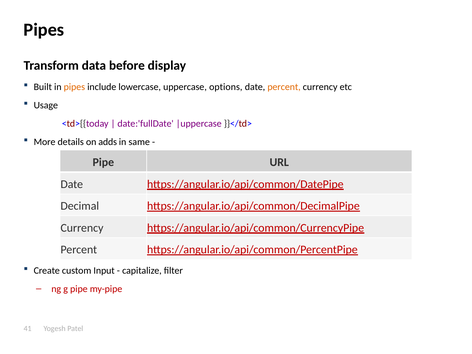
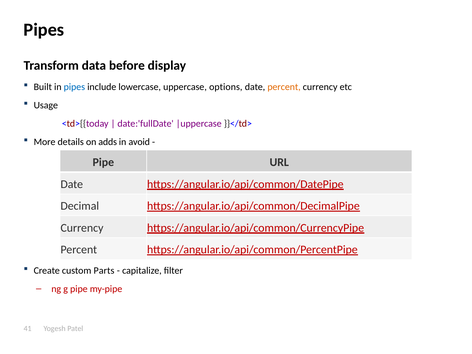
pipes at (74, 87) colour: orange -> blue
same: same -> avoid
Input: Input -> Parts
